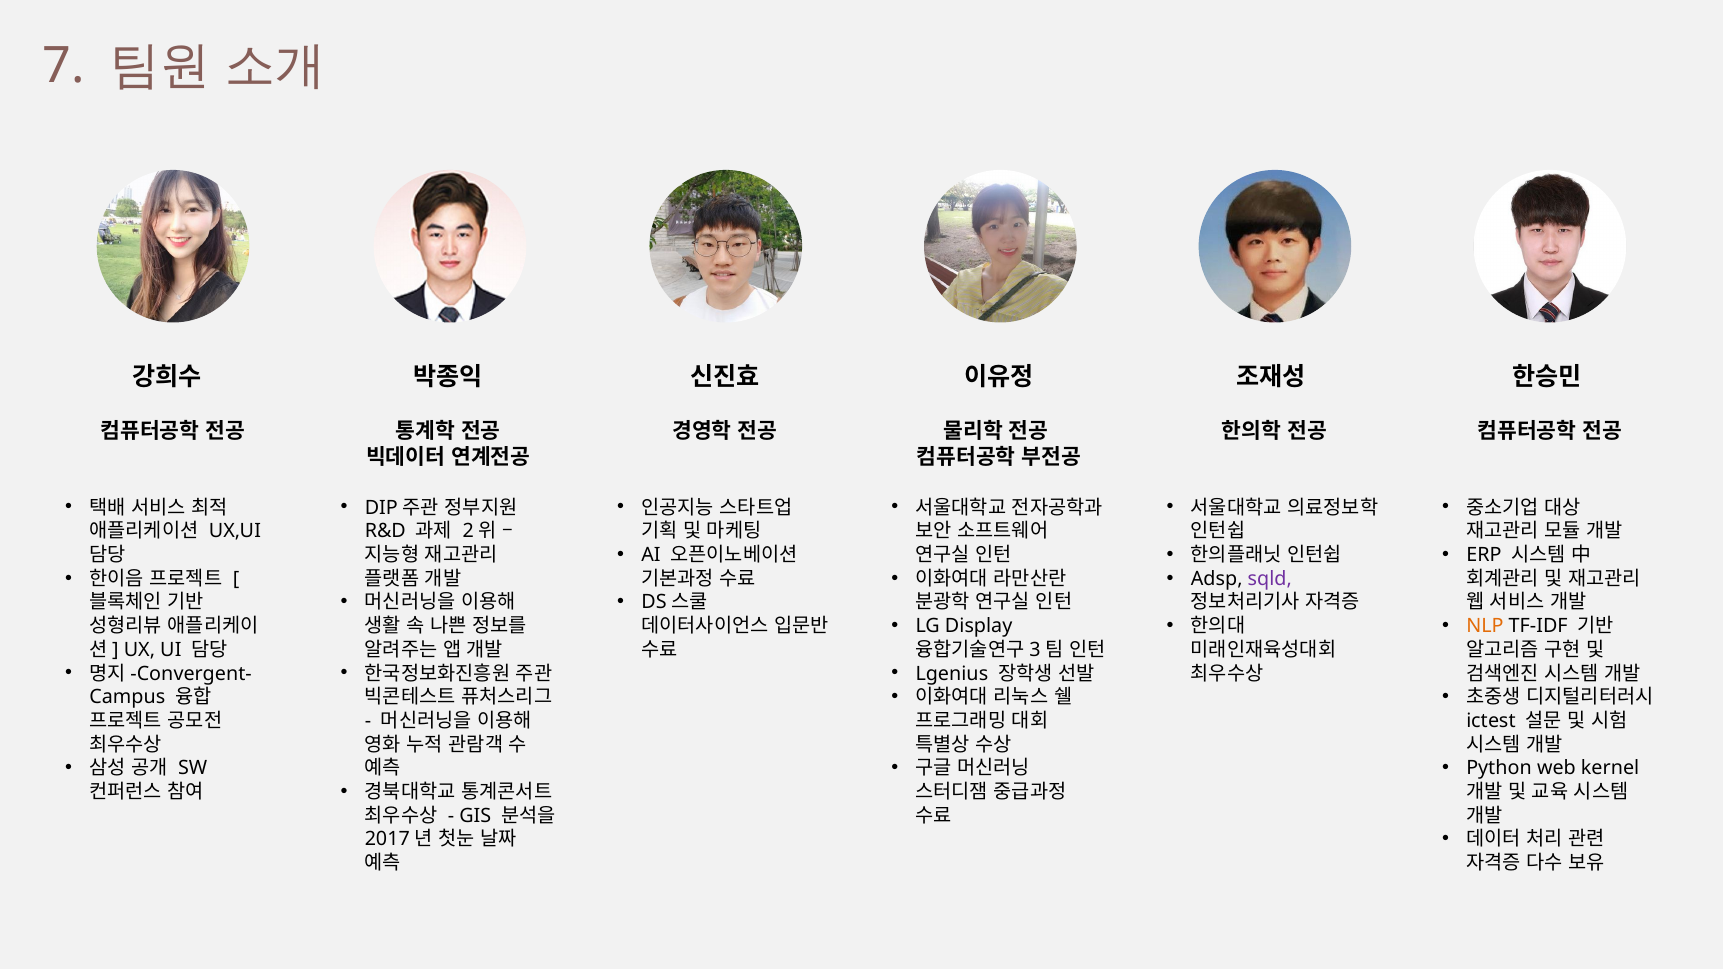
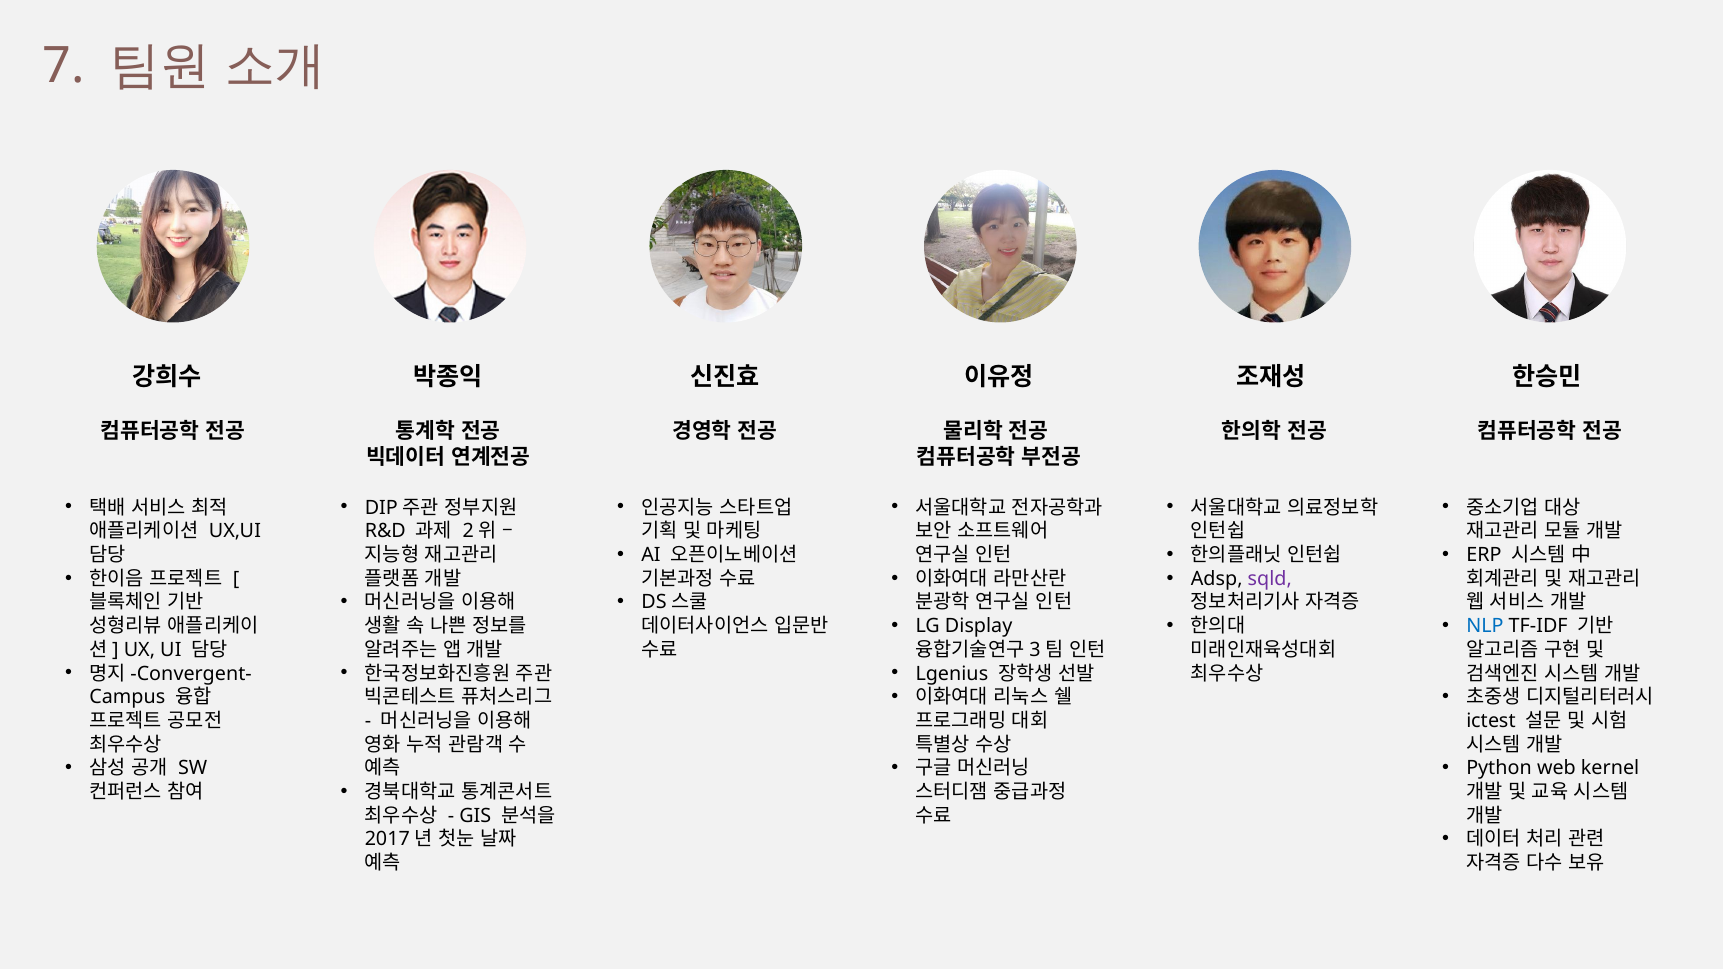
NLP colour: orange -> blue
